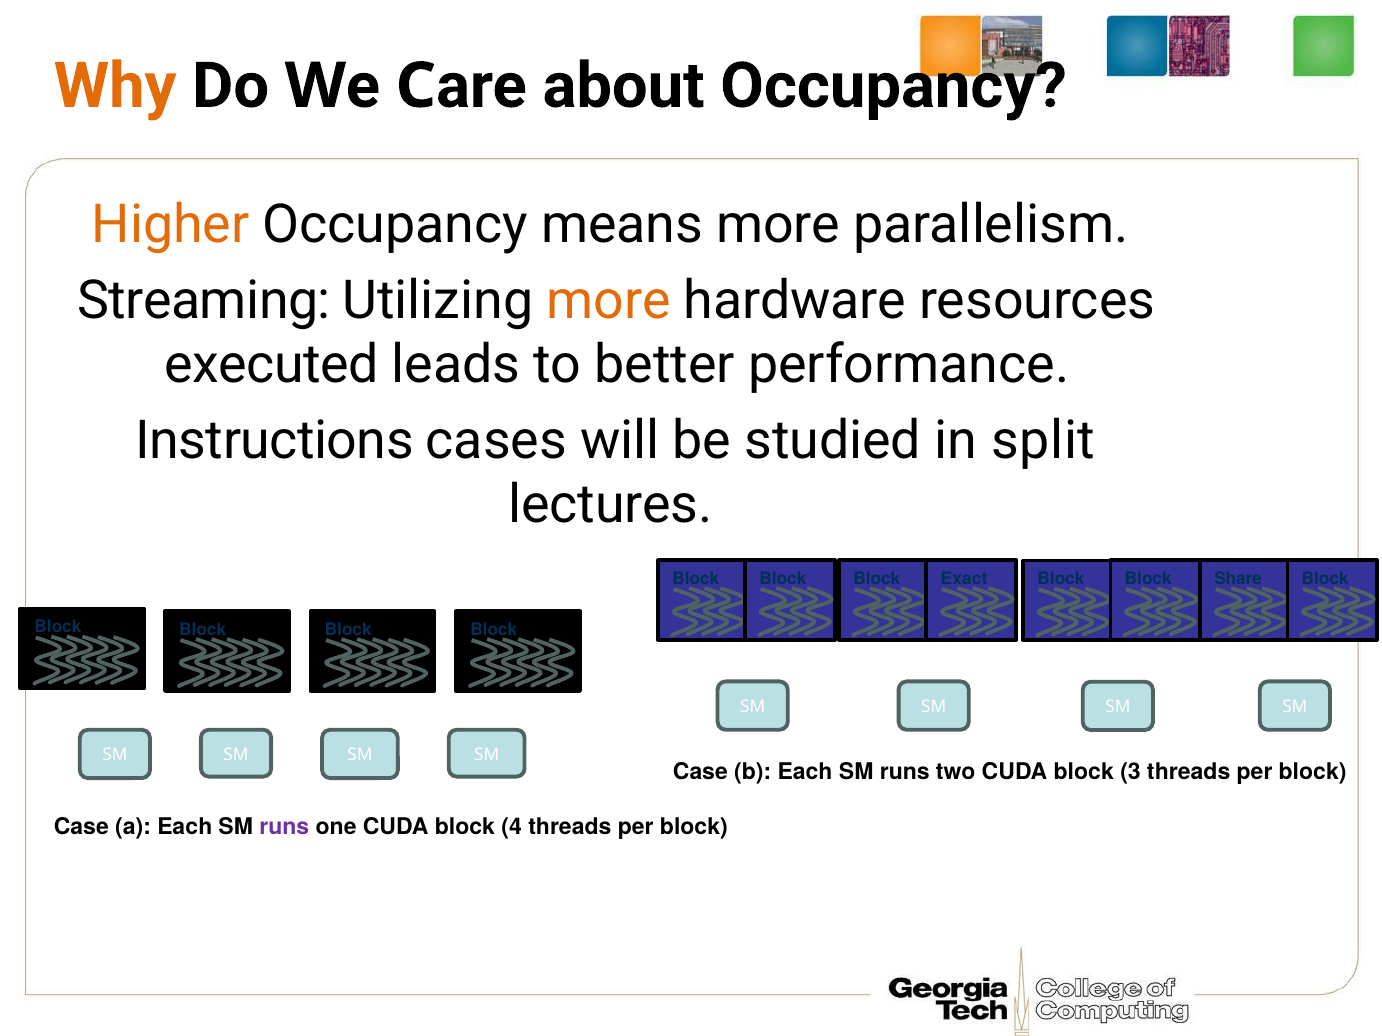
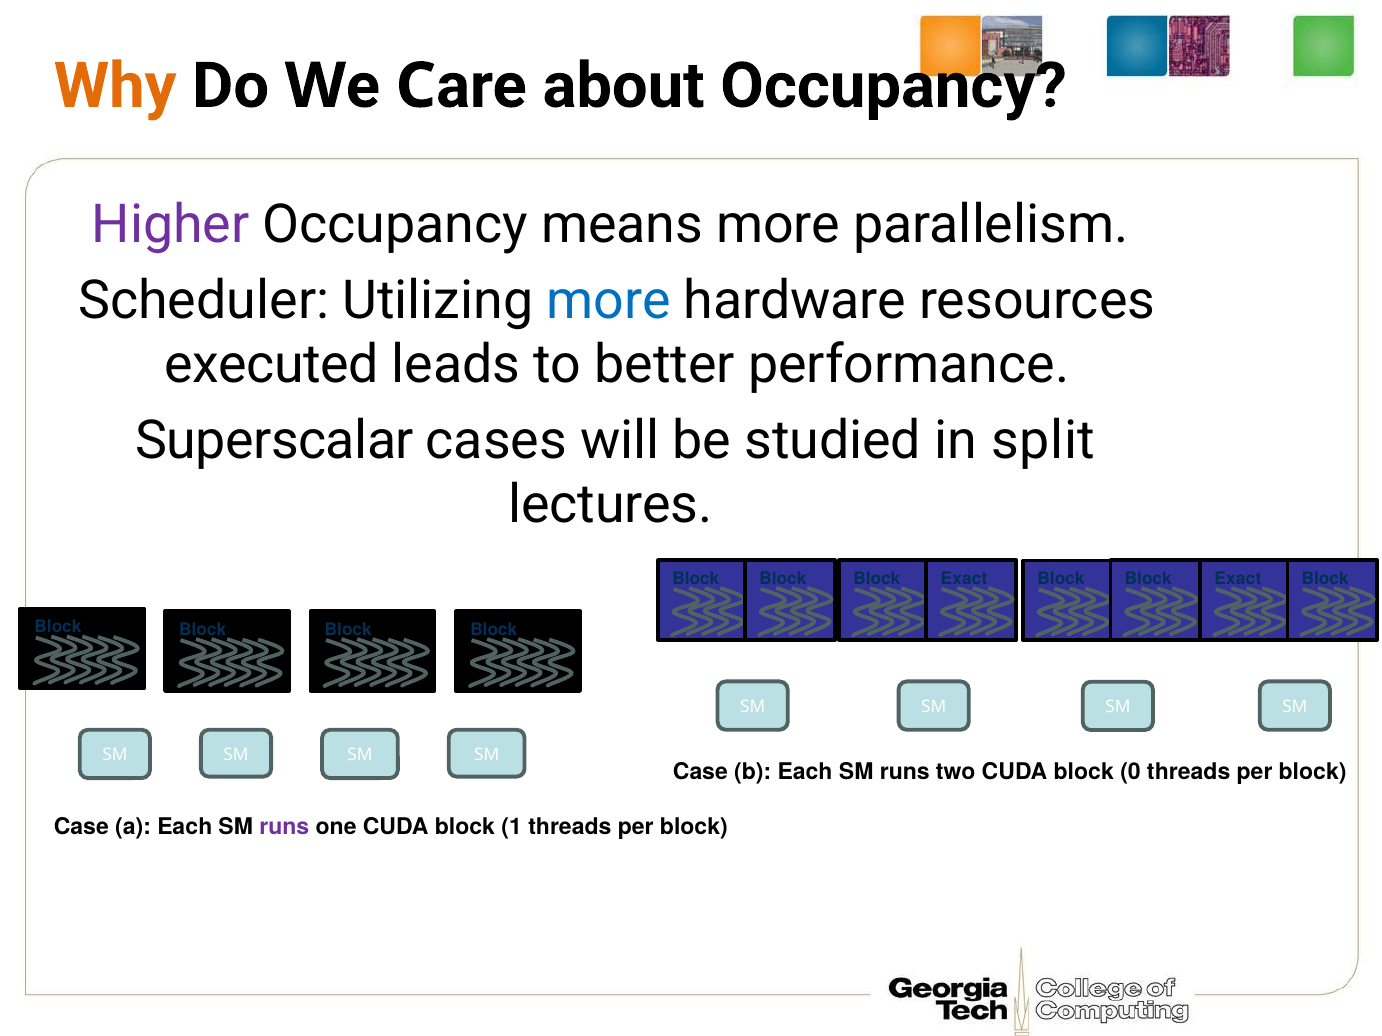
Higher colour: orange -> purple
Streaming: Streaming -> Scheduler
more at (609, 301) colour: orange -> blue
Instructions: Instructions -> Superscalar
Share at (1238, 579): Share -> Exact
3: 3 -> 0
4: 4 -> 1
